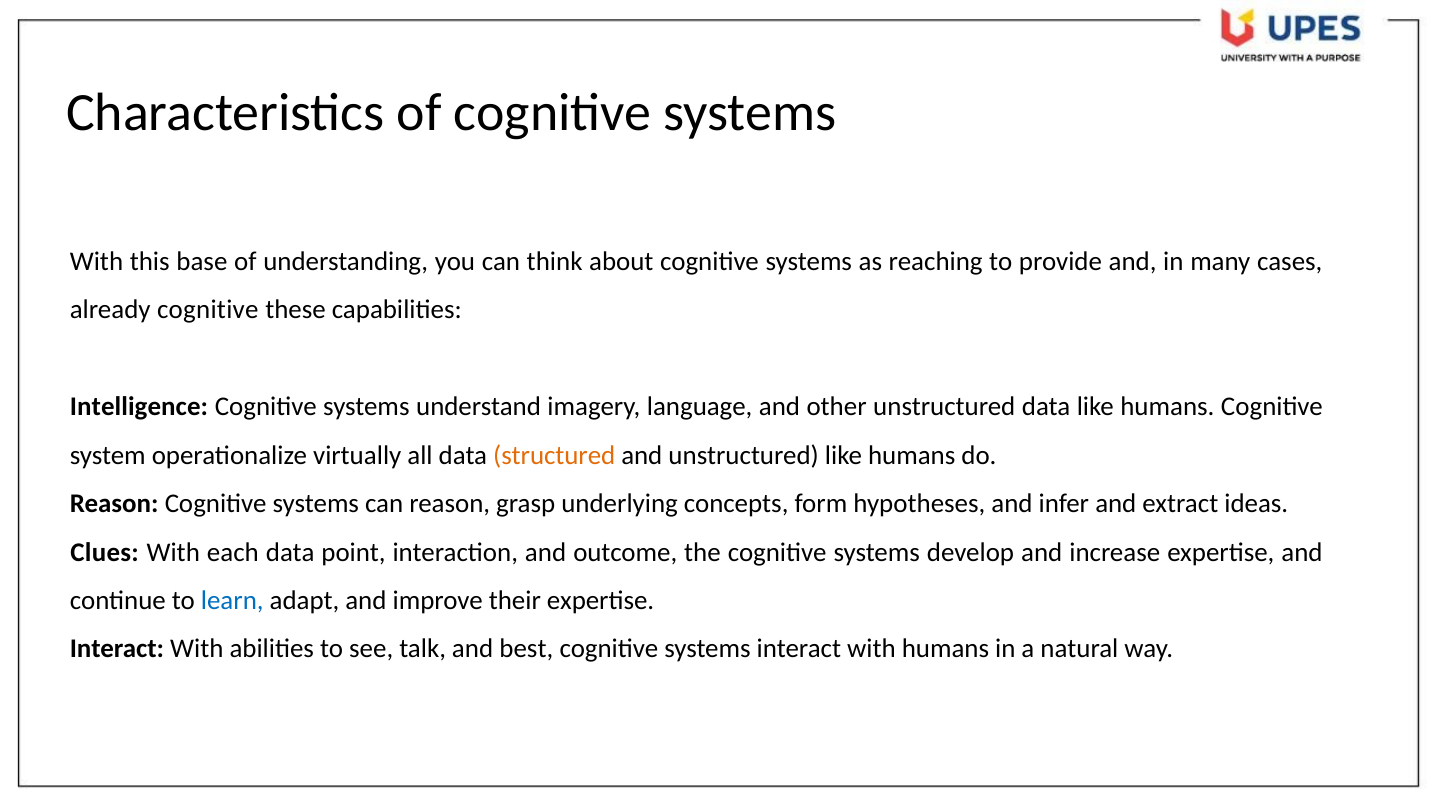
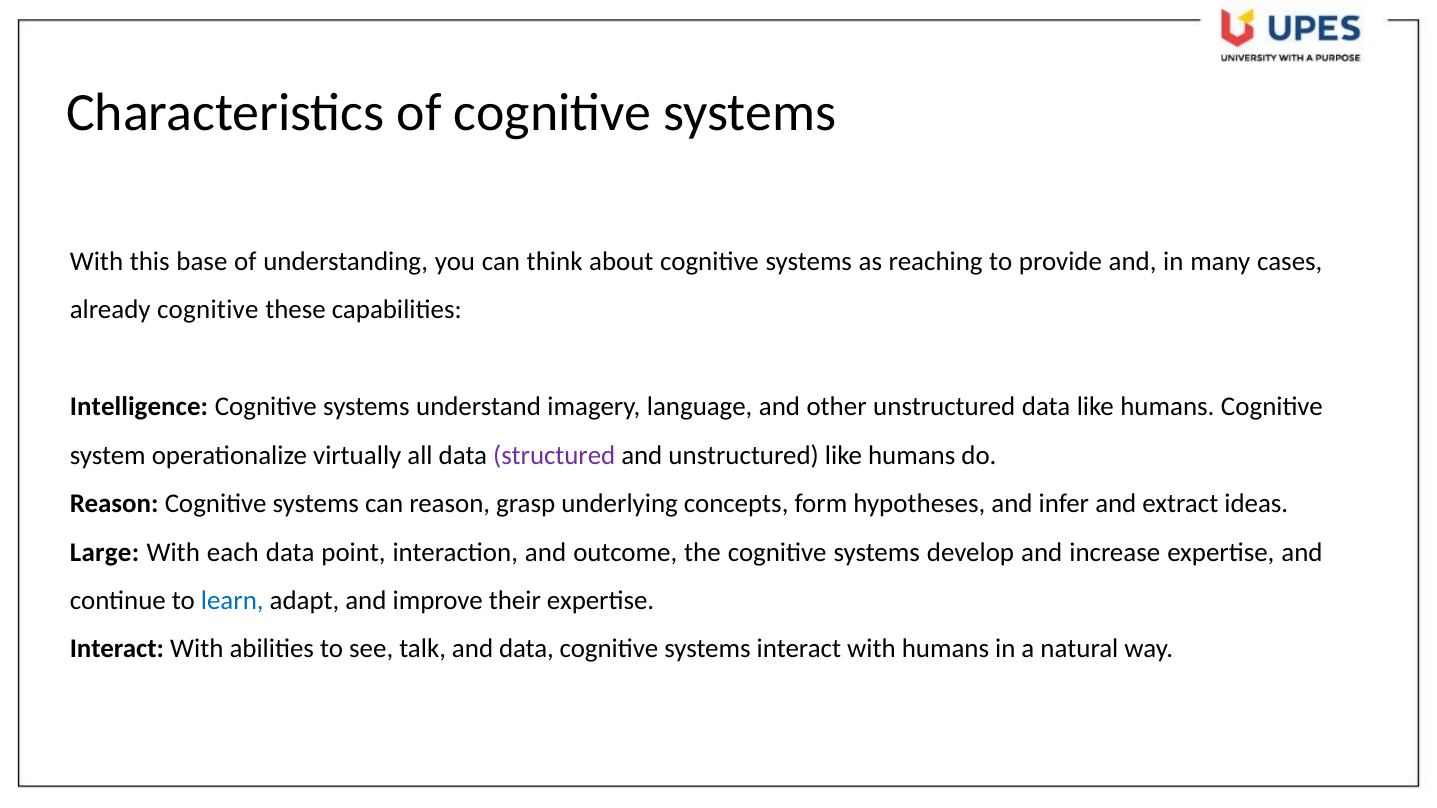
structured colour: orange -> purple
Clues: Clues -> Large
and best: best -> data
